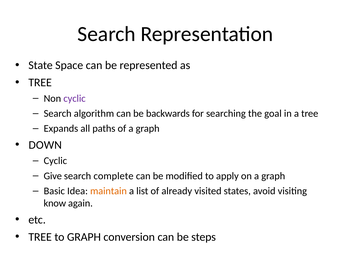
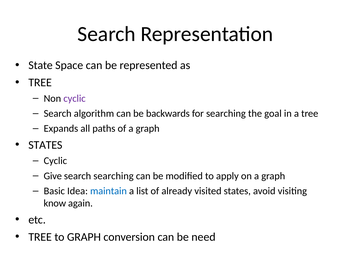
DOWN at (45, 145): DOWN -> STATES
search complete: complete -> searching
maintain colour: orange -> blue
steps: steps -> need
